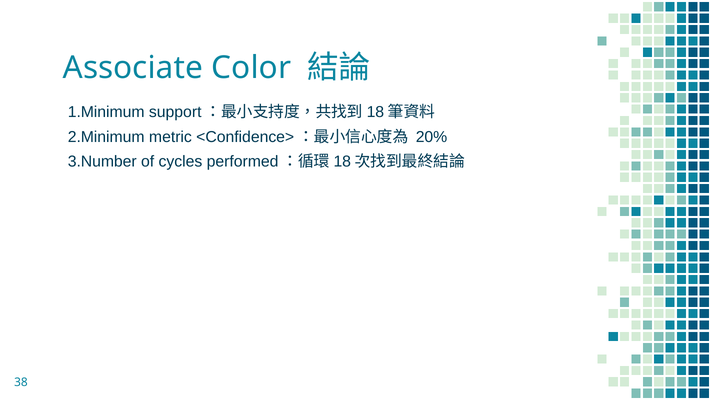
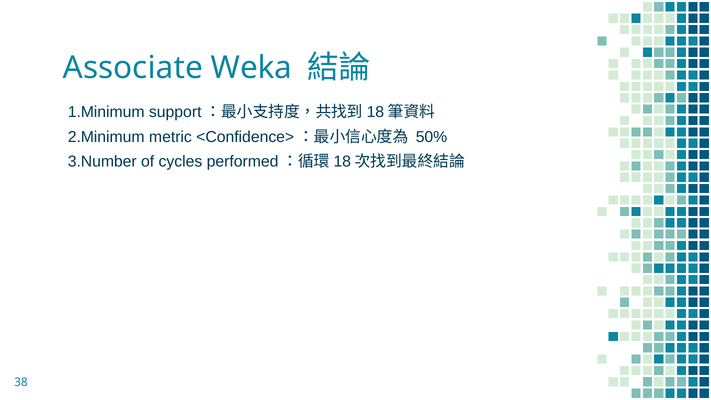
Color: Color -> Weka
20%: 20% -> 50%
